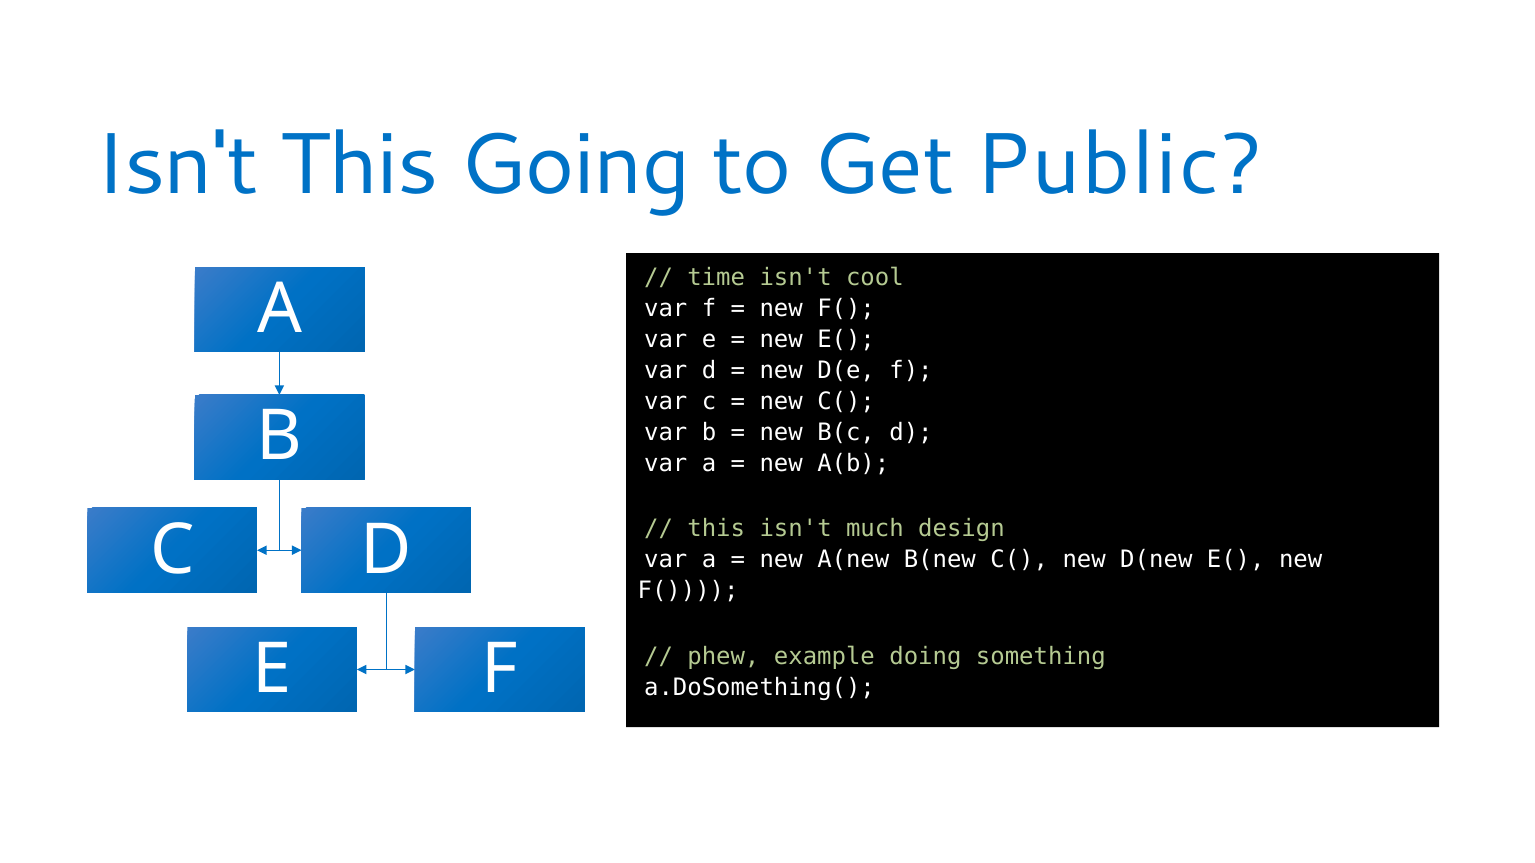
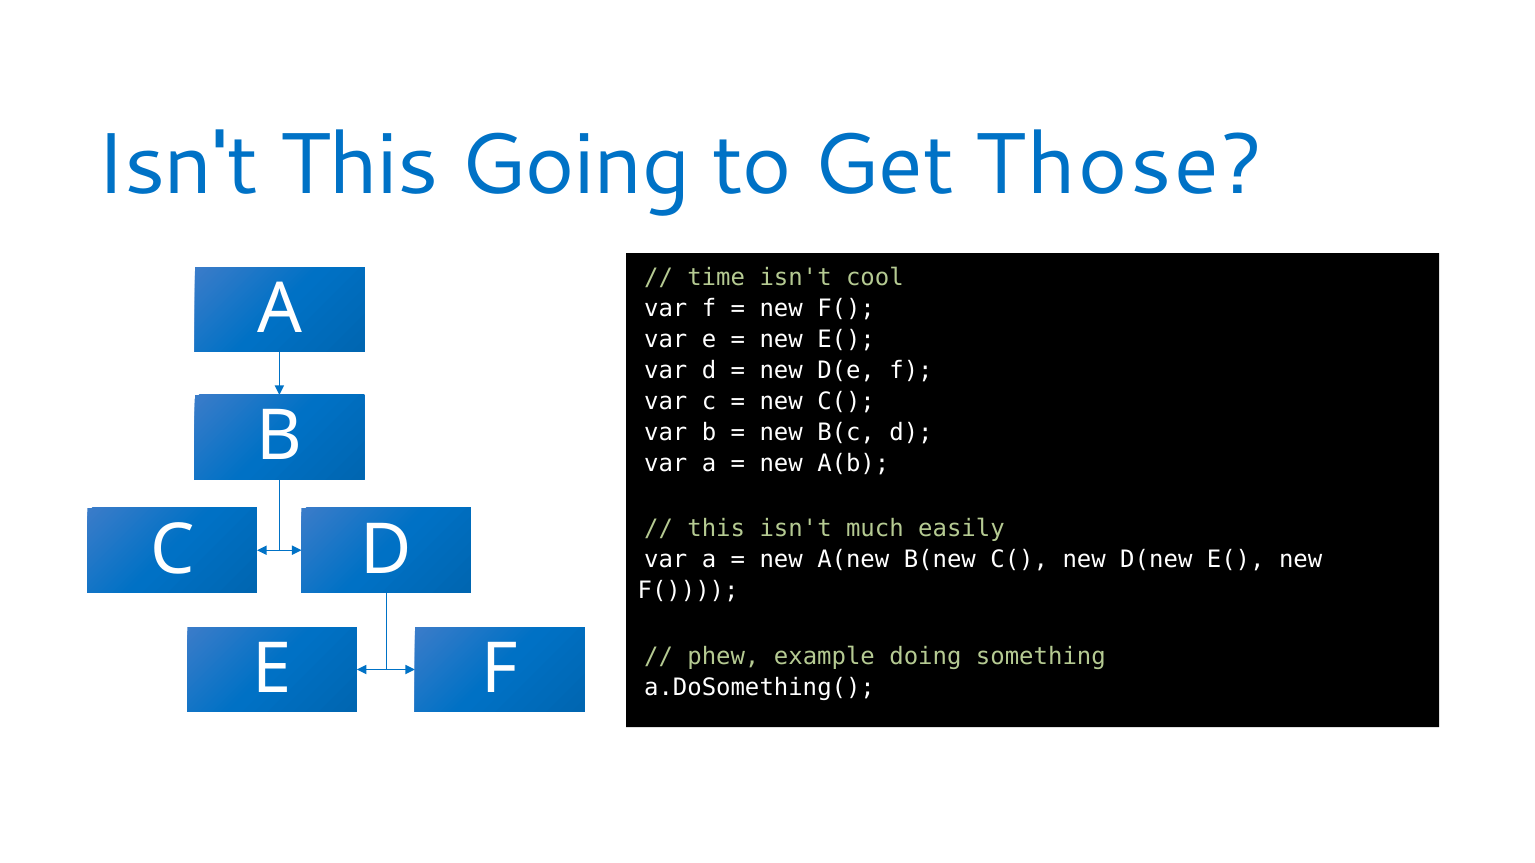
Public: Public -> Those
design: design -> easily
